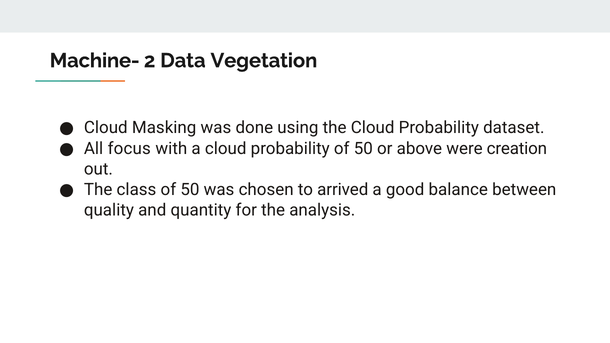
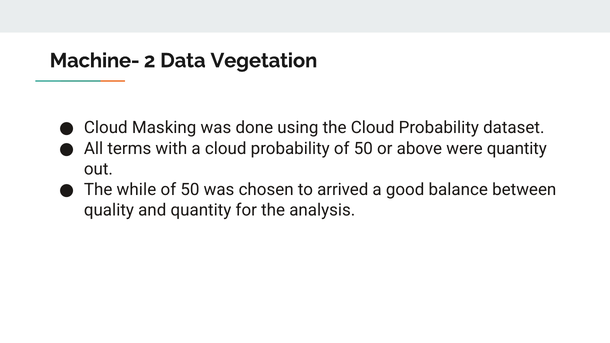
focus: focus -> terms
were creation: creation -> quantity
class: class -> while
